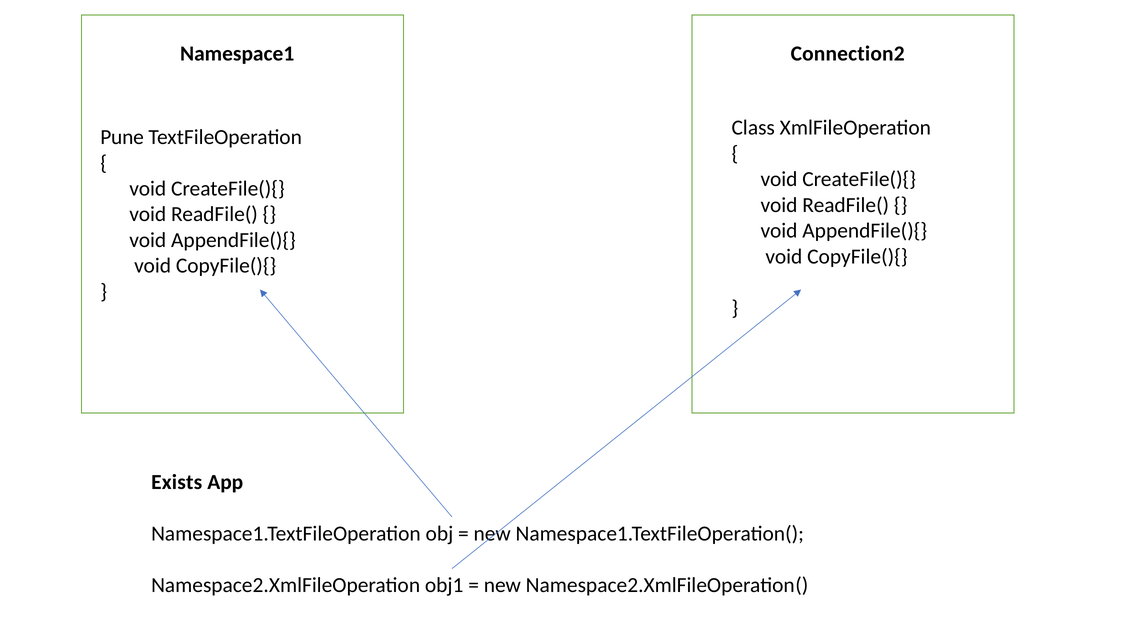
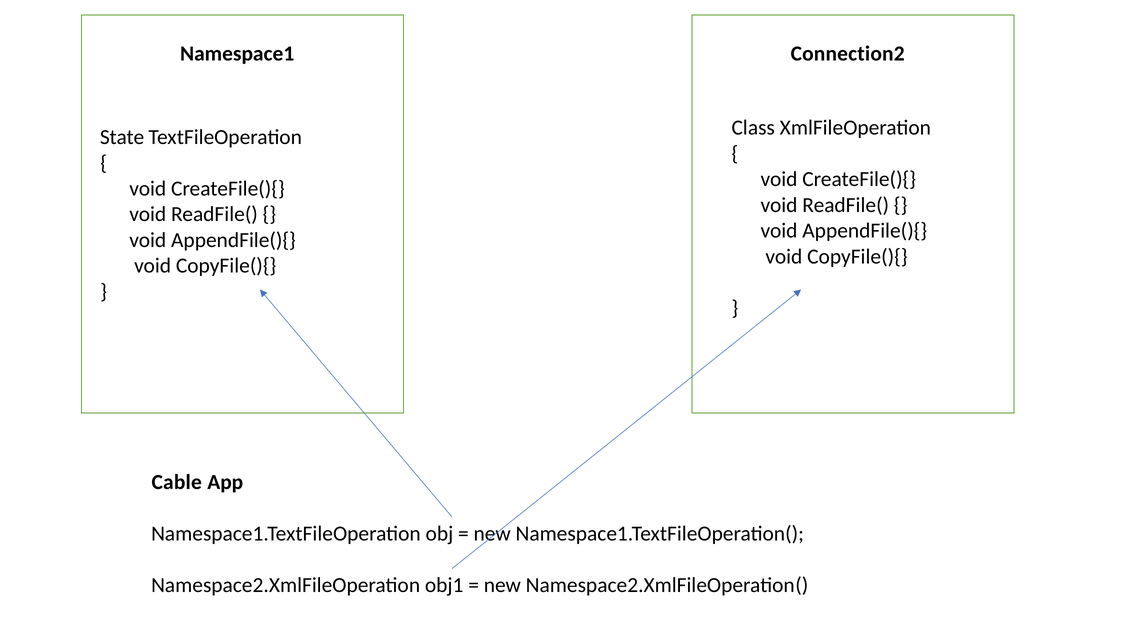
Pune: Pune -> State
Exists: Exists -> Cable
